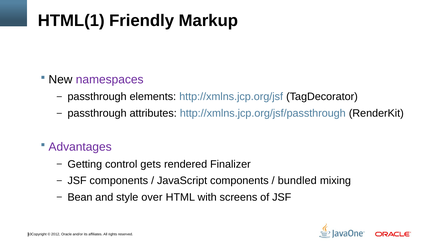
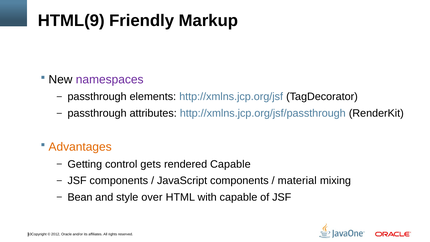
HTML(1: HTML(1 -> HTML(9
Advantages colour: purple -> orange
rendered Finalizer: Finalizer -> Capable
bundled: bundled -> material
with screens: screens -> capable
